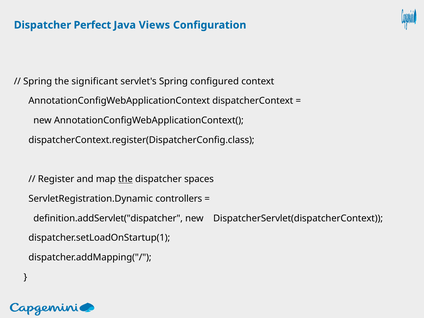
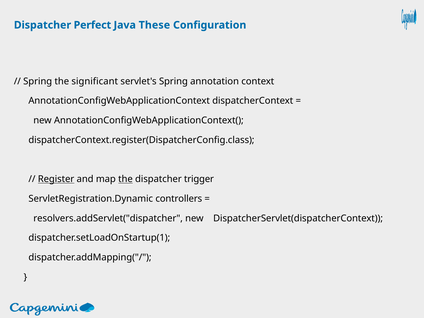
Views: Views -> These
configured: configured -> annotation
Register underline: none -> present
spaces: spaces -> trigger
definition.addServlet("dispatcher: definition.addServlet("dispatcher -> resolvers.addServlet("dispatcher
